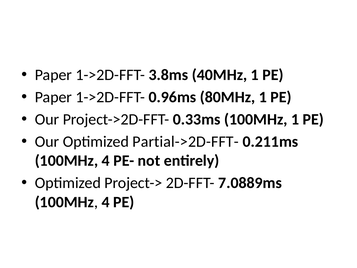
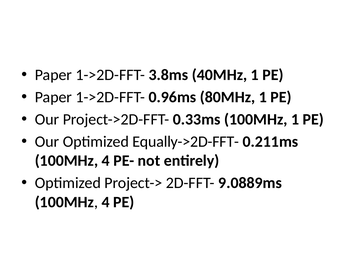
Partial->2D-FFT-: Partial->2D-FFT- -> Equally->2D-FFT-
7.0889ms: 7.0889ms -> 9.0889ms
